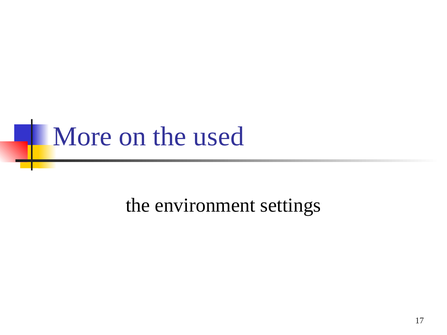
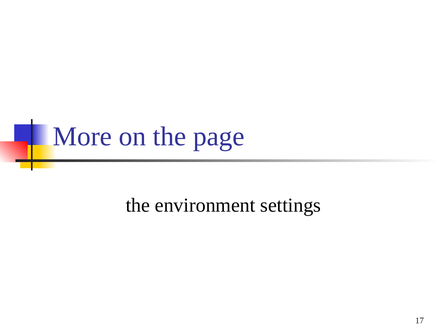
used: used -> page
